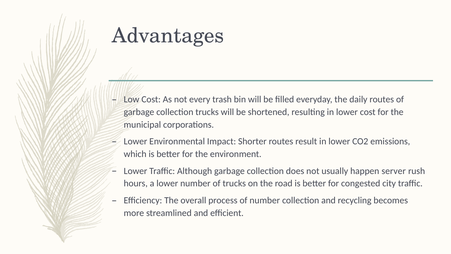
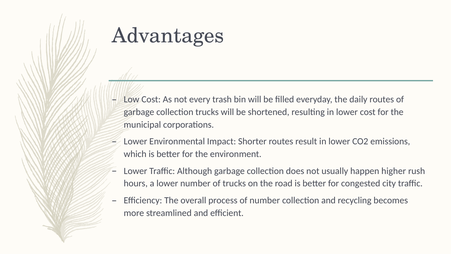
server: server -> higher
